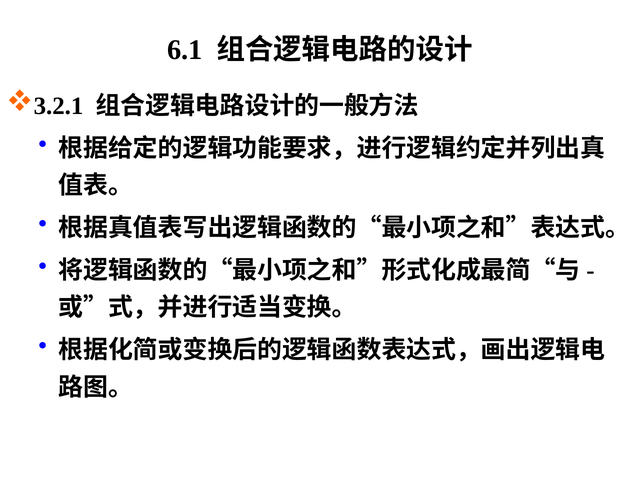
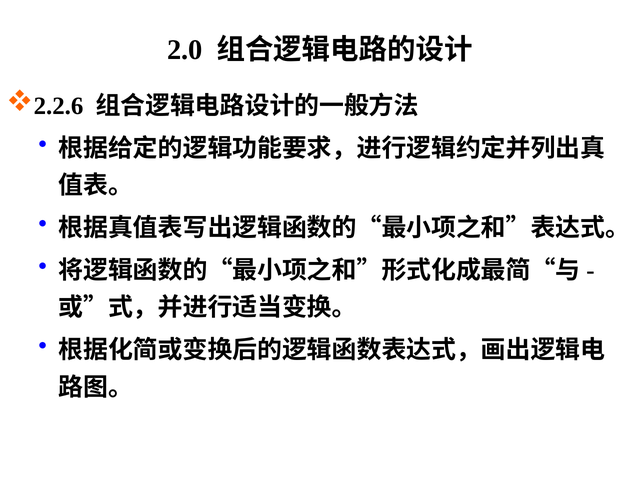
6.1: 6.1 -> 2.0
3.2.1: 3.2.1 -> 2.2.6
